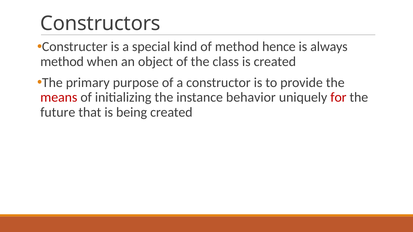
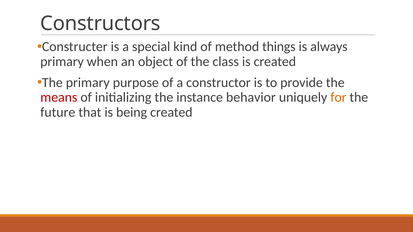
hence: hence -> things
method at (62, 62): method -> primary
for colour: red -> orange
